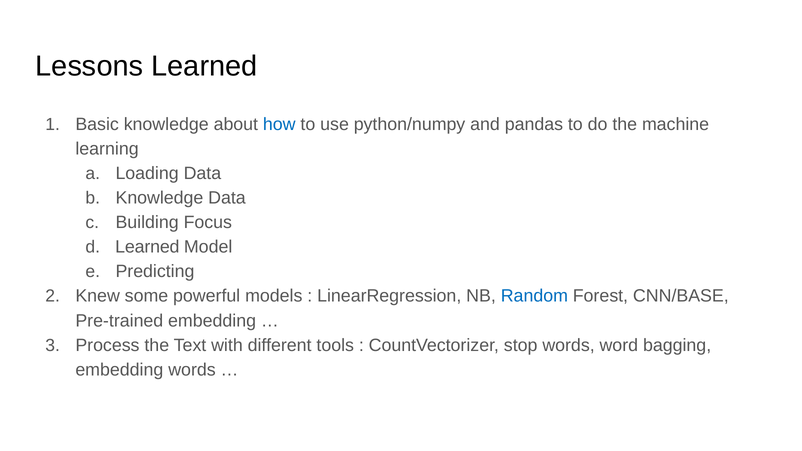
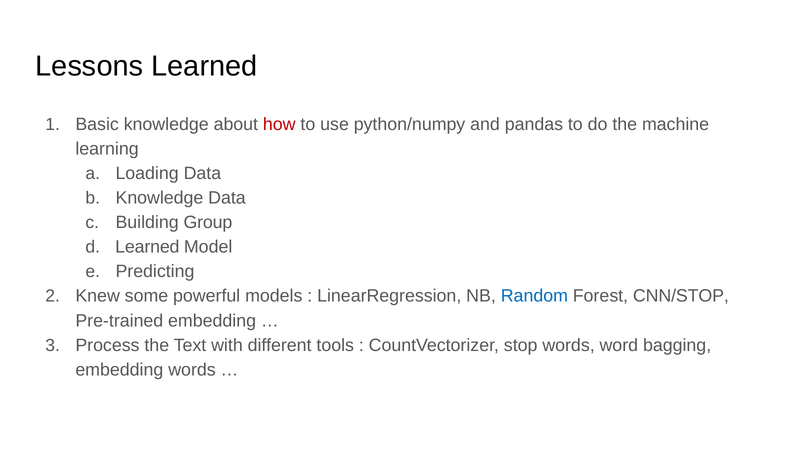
how colour: blue -> red
Focus: Focus -> Group
CNN/BASE: CNN/BASE -> CNN/STOP
